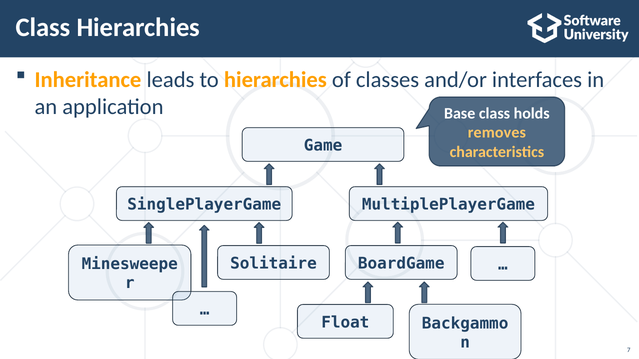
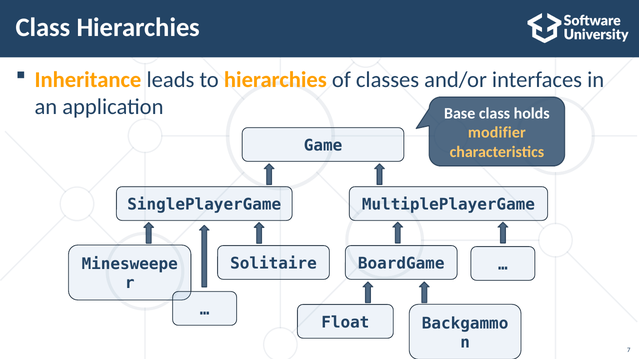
removes: removes -> modifier
